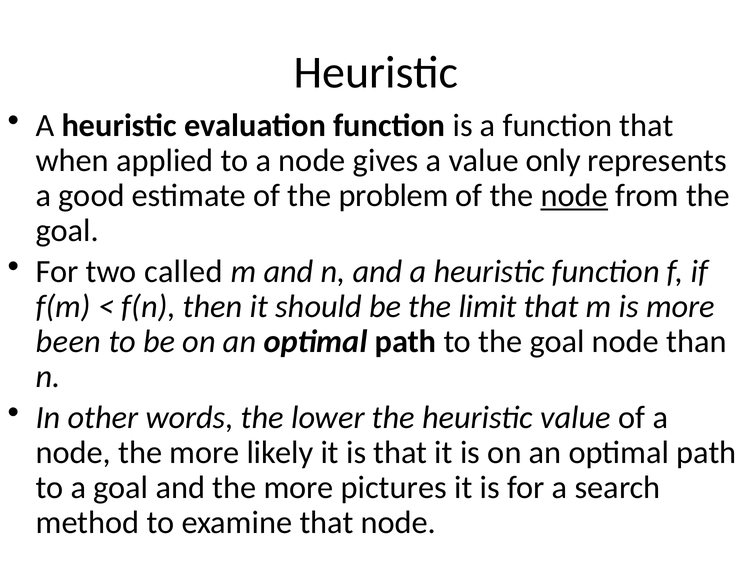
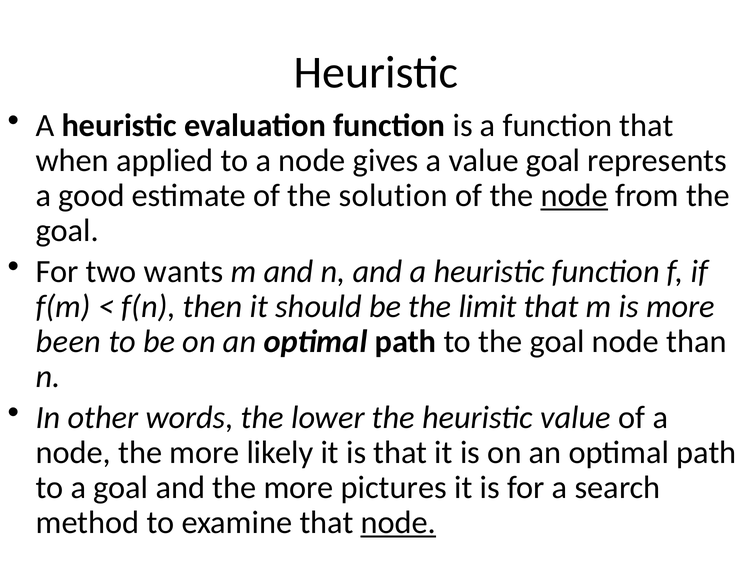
value only: only -> goal
problem: problem -> solution
called: called -> wants
node at (398, 523) underline: none -> present
